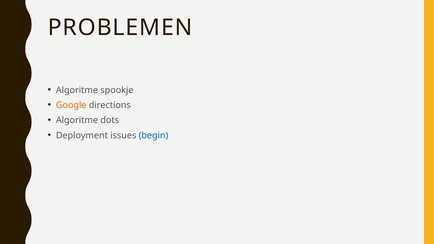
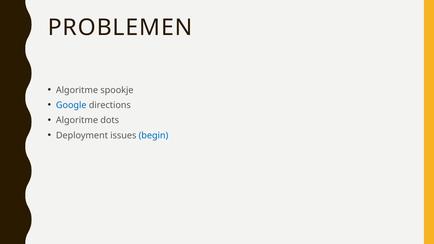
Google colour: orange -> blue
